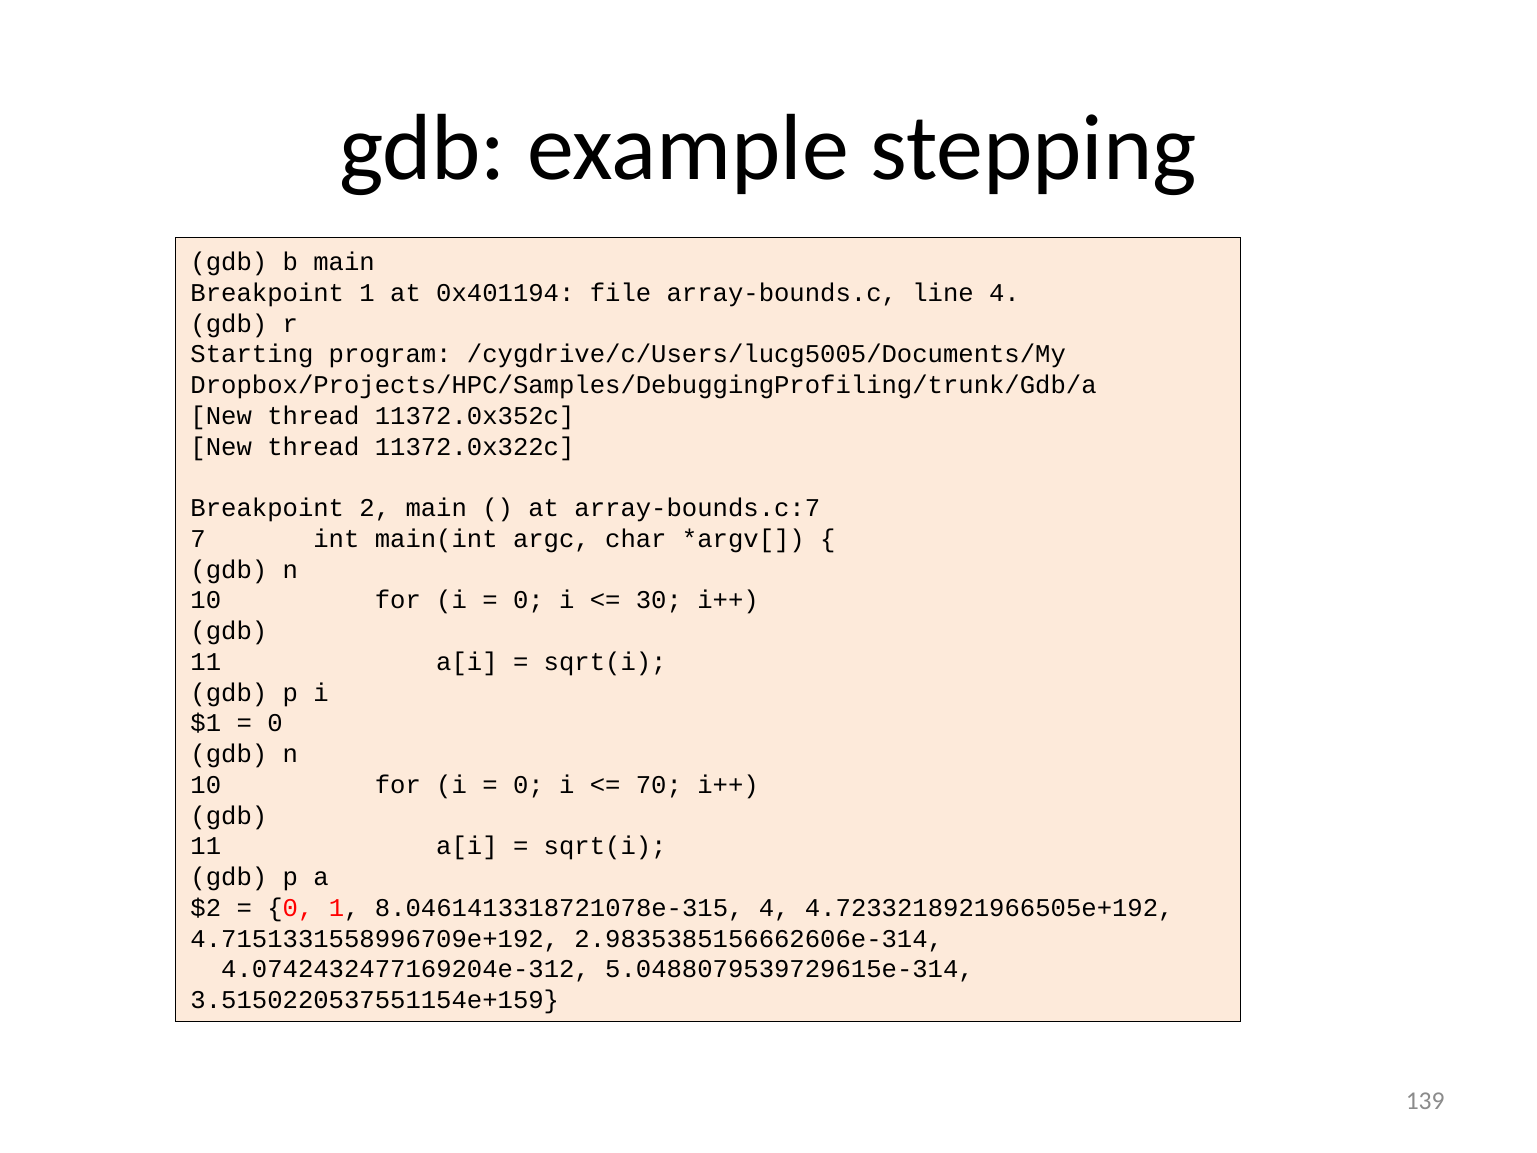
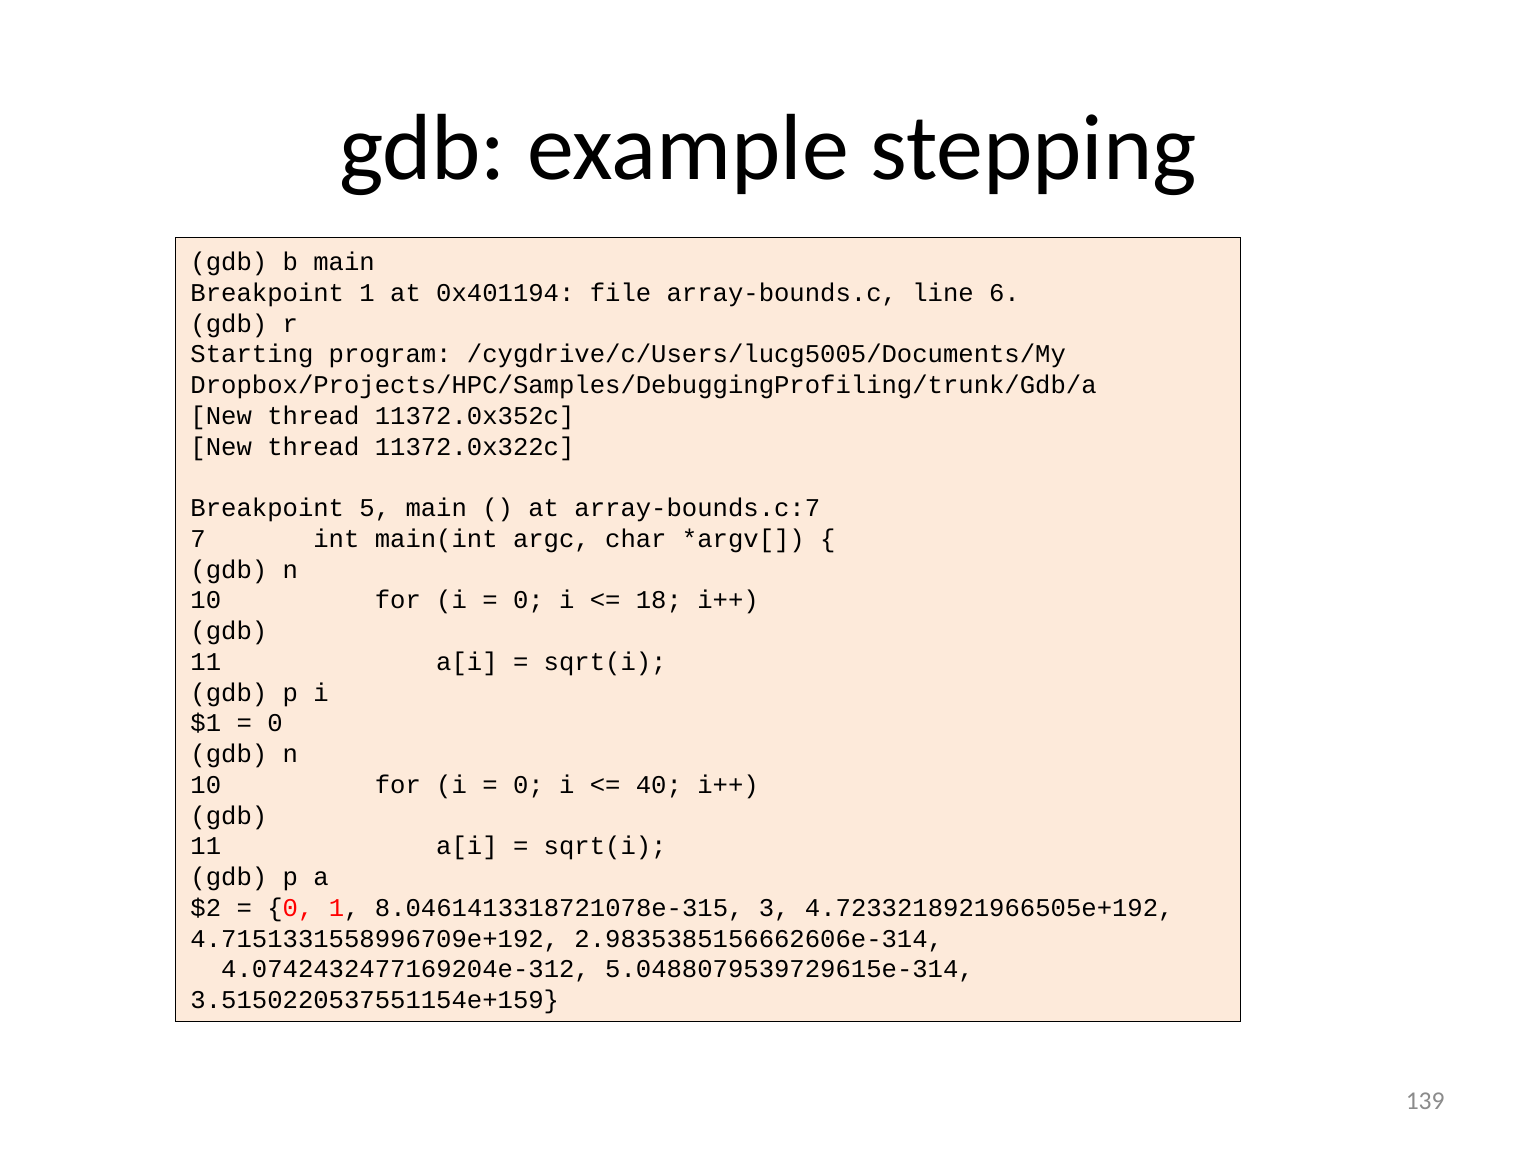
line 4: 4 -> 6
2: 2 -> 5
30: 30 -> 18
70: 70 -> 40
8.0461413318721078e-315 4: 4 -> 3
